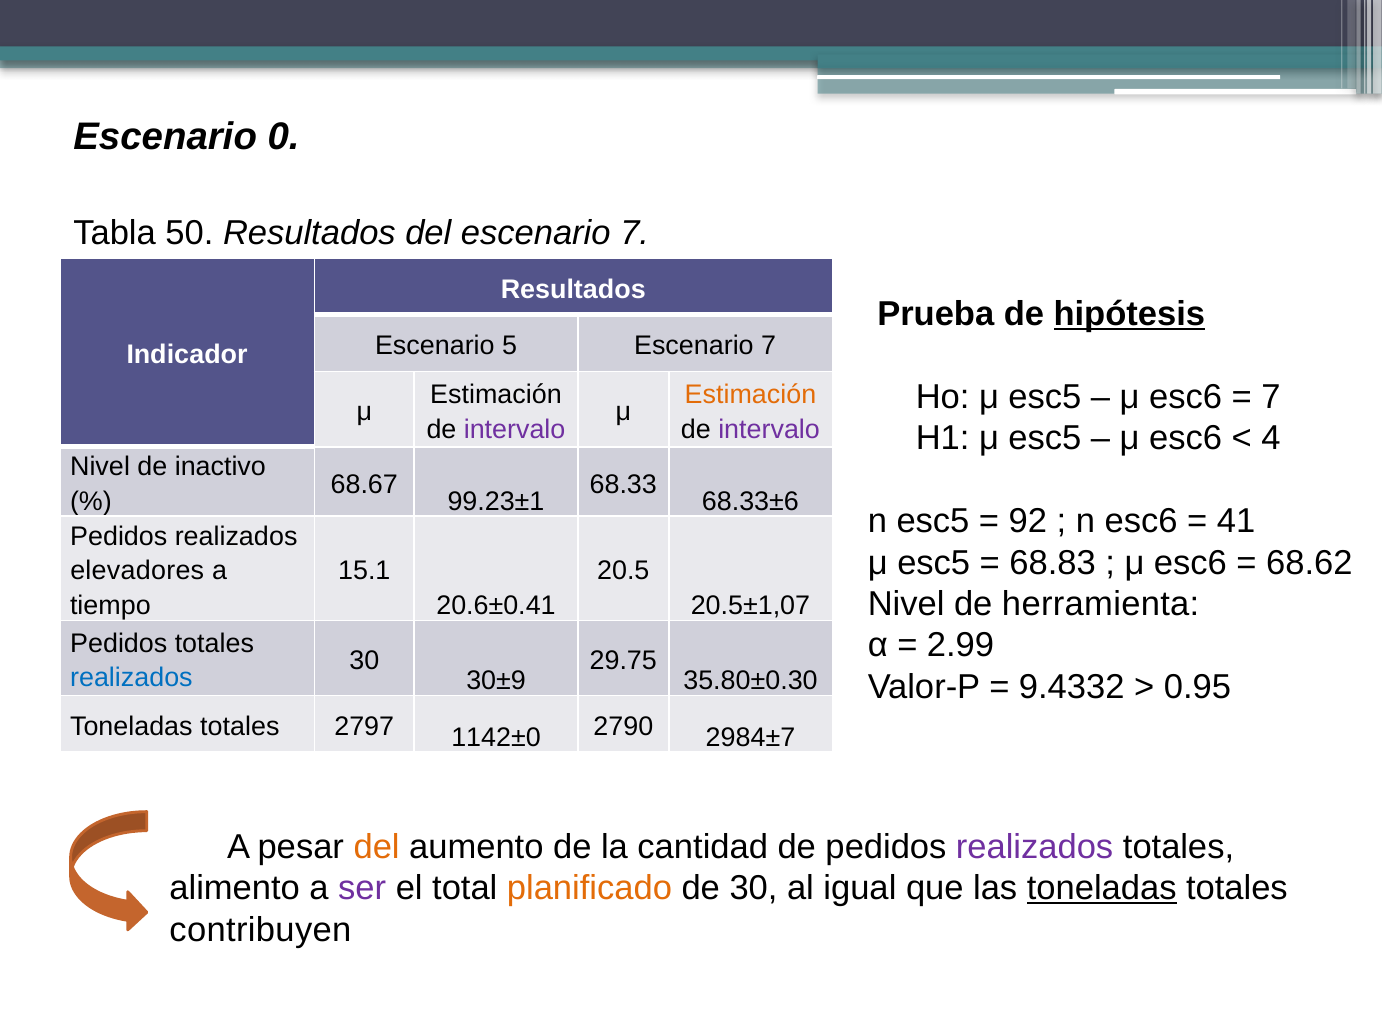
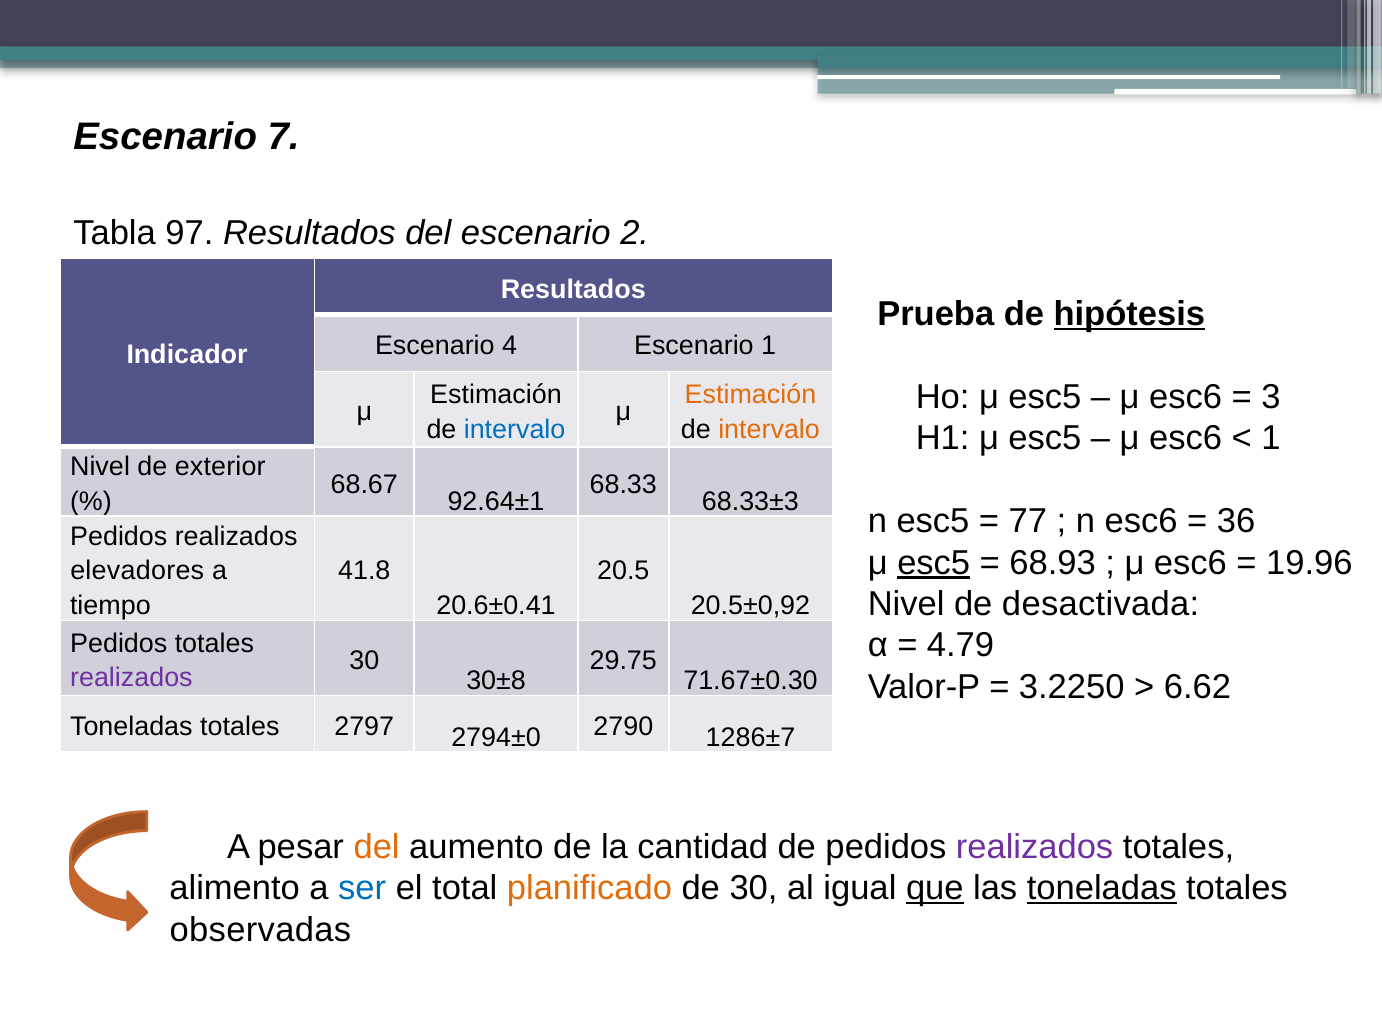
0: 0 -> 7
50: 50 -> 97
del escenario 7: 7 -> 2
5: 5 -> 4
7 at (769, 346): 7 -> 1
7 at (1271, 397): 7 -> 3
intervalo at (515, 429) colour: purple -> blue
intervalo at (769, 429) colour: purple -> orange
4 at (1271, 439): 4 -> 1
inactivo: inactivo -> exterior
99.23±1: 99.23±1 -> 92.64±1
68.33±6: 68.33±6 -> 68.33±3
92: 92 -> 77
41: 41 -> 36
esc5 at (934, 563) underline: none -> present
68.83: 68.83 -> 68.93
68.62: 68.62 -> 19.96
15.1: 15.1 -> 41.8
herramienta: herramienta -> desactivada
20.5±1,07: 20.5±1,07 -> 20.5±0,92
2.99: 2.99 -> 4.79
realizados at (131, 678) colour: blue -> purple
30±9: 30±9 -> 30±8
35.80±0.30: 35.80±0.30 -> 71.67±0.30
9.4332: 9.4332 -> 3.2250
0.95: 0.95 -> 6.62
1142±0: 1142±0 -> 2794±0
2984±7: 2984±7 -> 1286±7
ser colour: purple -> blue
que underline: none -> present
contribuyen: contribuyen -> observadas
